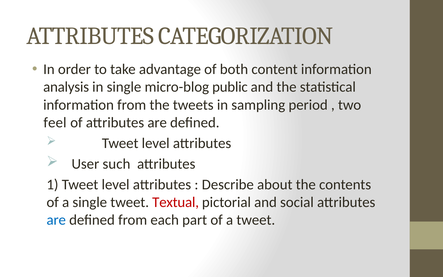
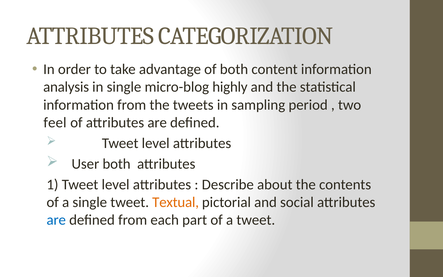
public: public -> highly
User such: such -> both
Textual colour: red -> orange
